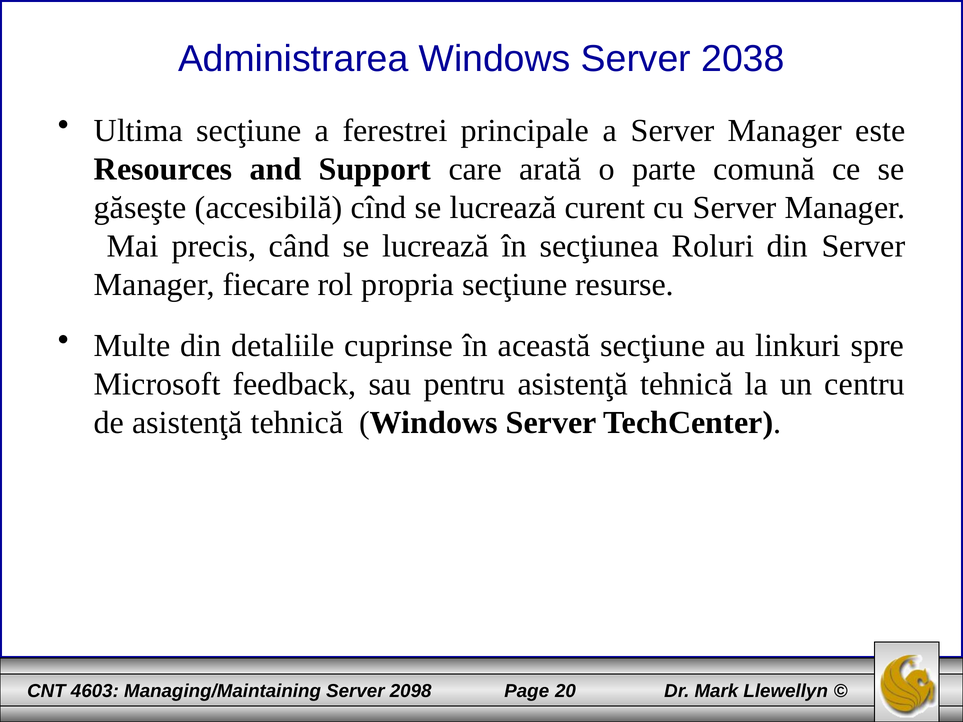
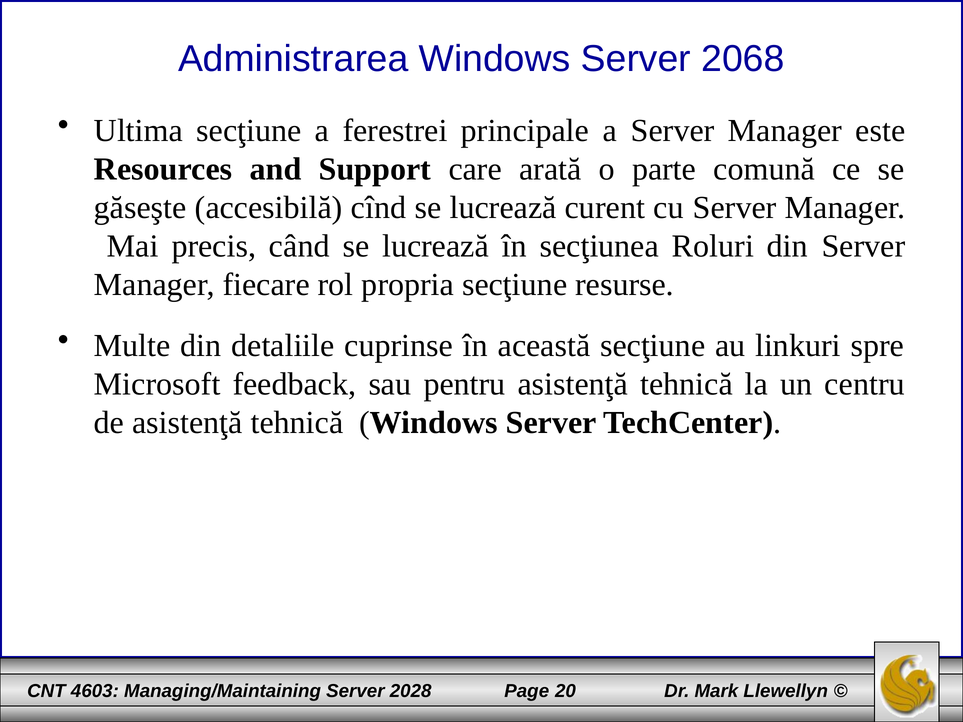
2038: 2038 -> 2068
2098: 2098 -> 2028
